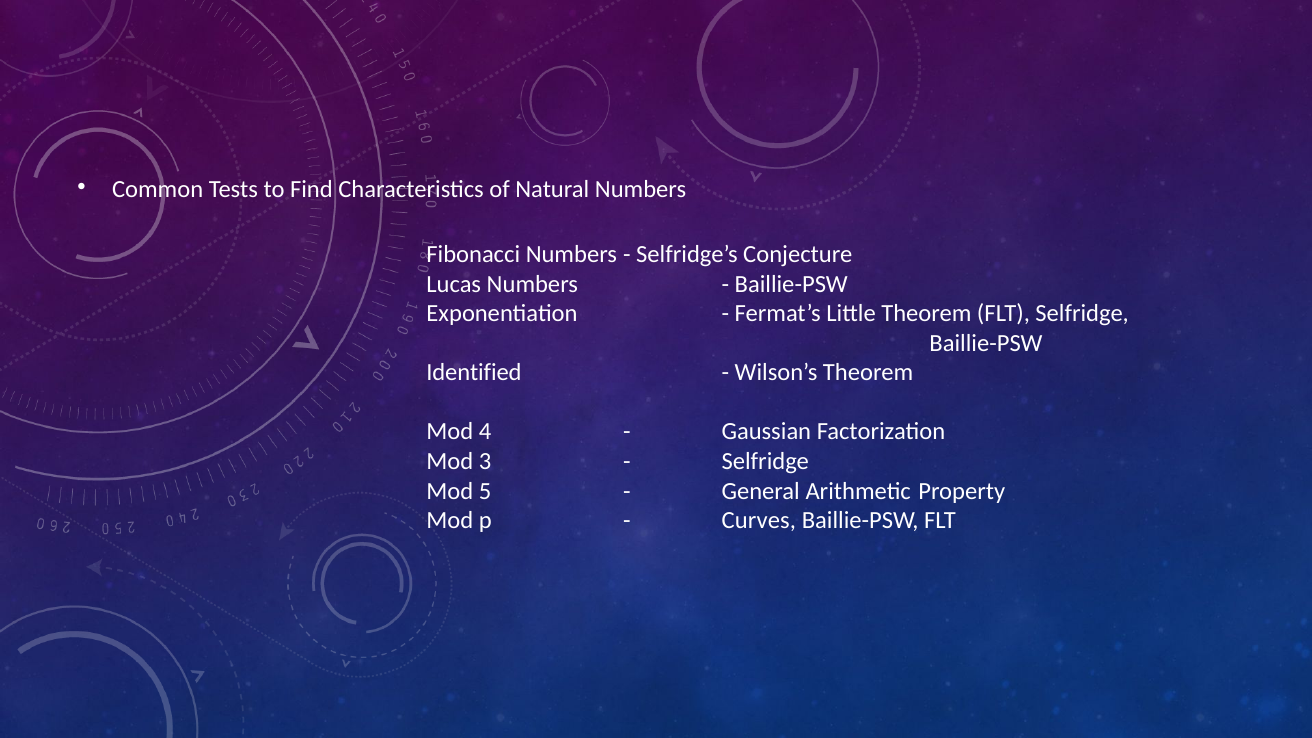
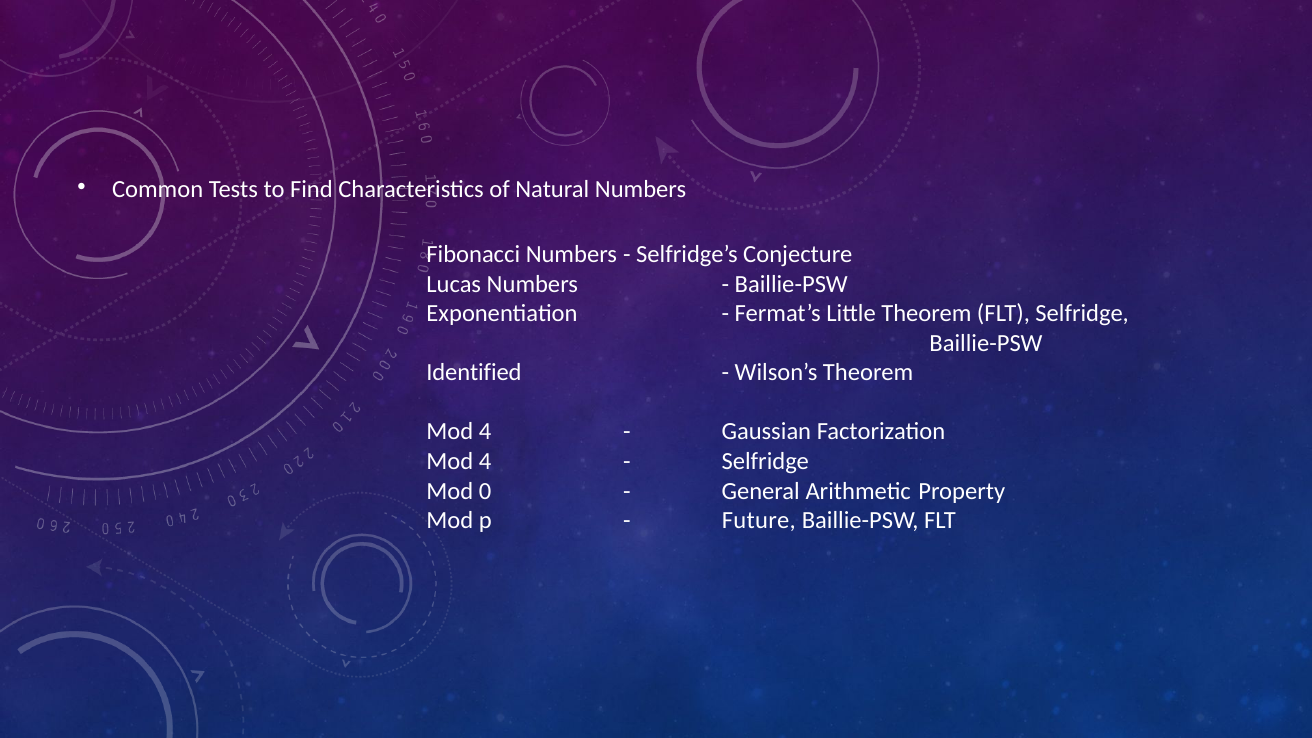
3 at (485, 461): 3 -> 4
5: 5 -> 0
Curves: Curves -> Future
